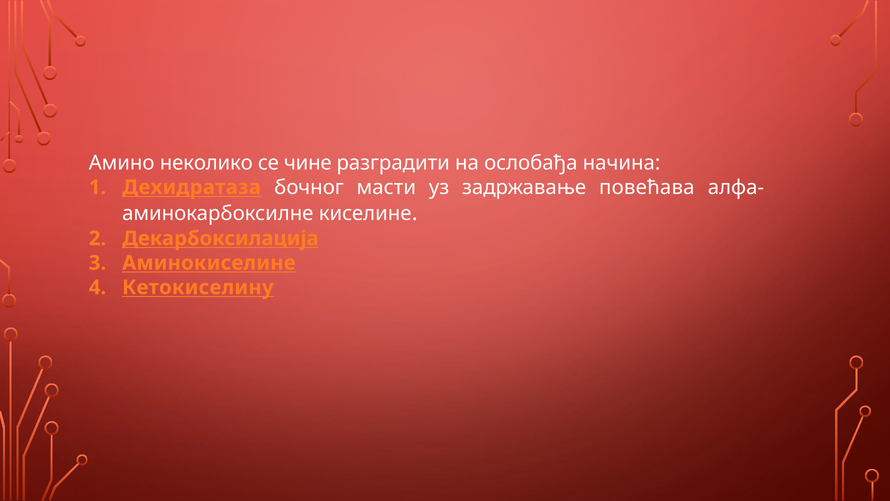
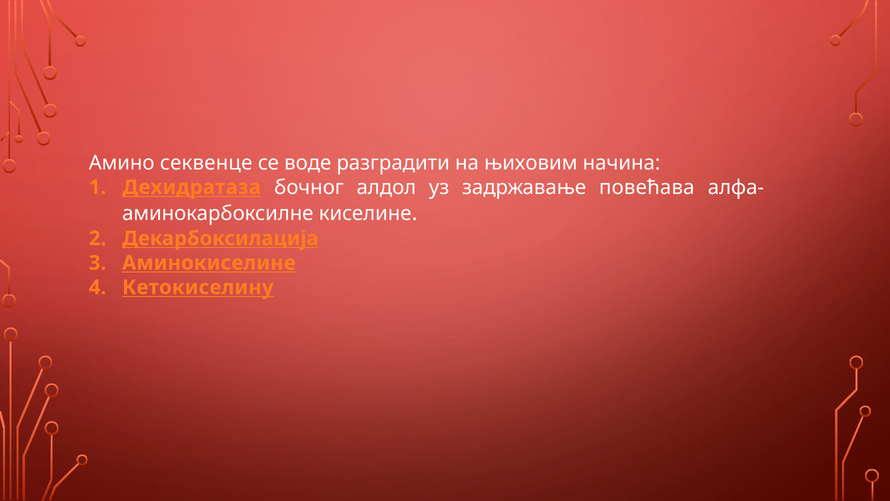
неколико: неколико -> секвенце
чине: чине -> воде
ослобађа: ослобађа -> њиховим
масти: масти -> алдол
